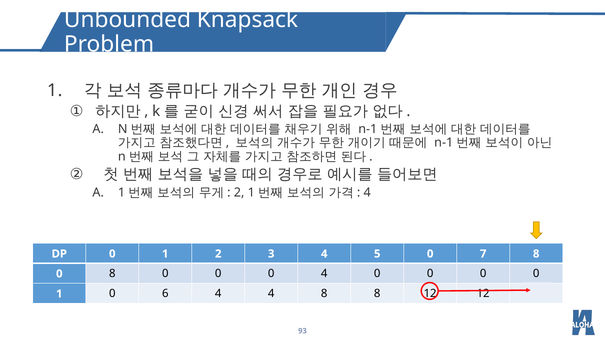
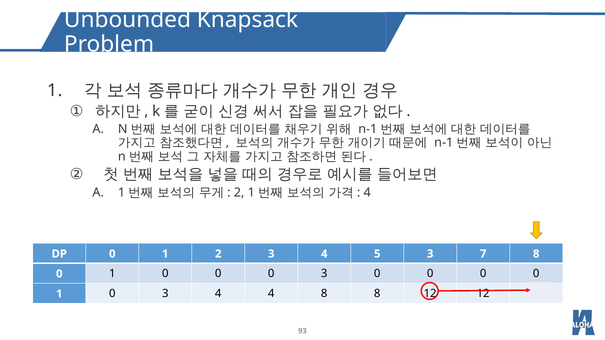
5 0: 0 -> 3
8 at (112, 274): 8 -> 1
0 0 4: 4 -> 3
1 0 6: 6 -> 3
